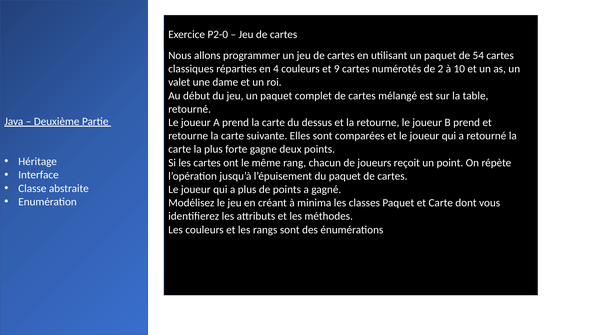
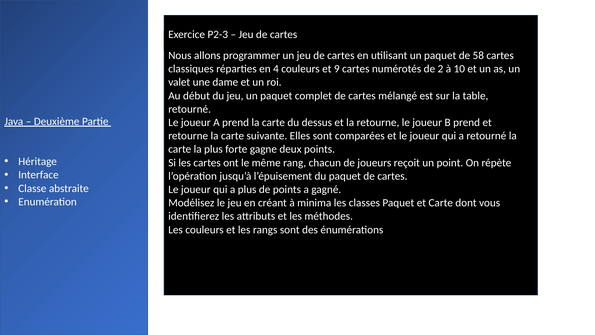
P2-0: P2-0 -> P2-3
54: 54 -> 58
